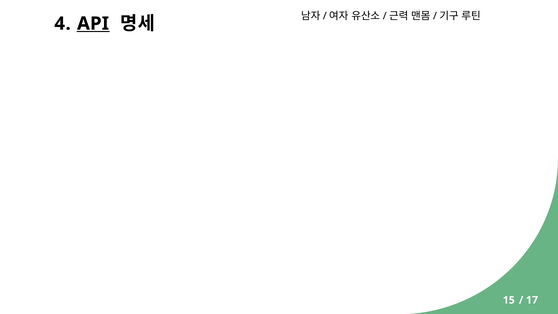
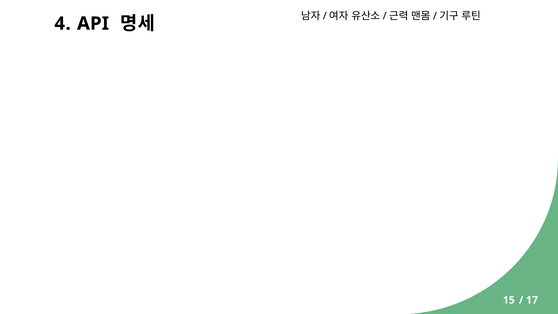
API underline: present -> none
